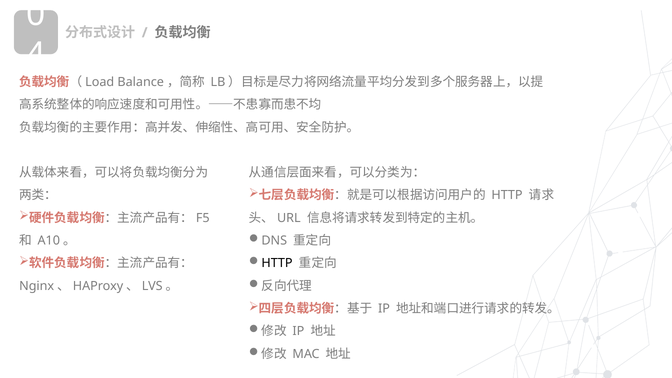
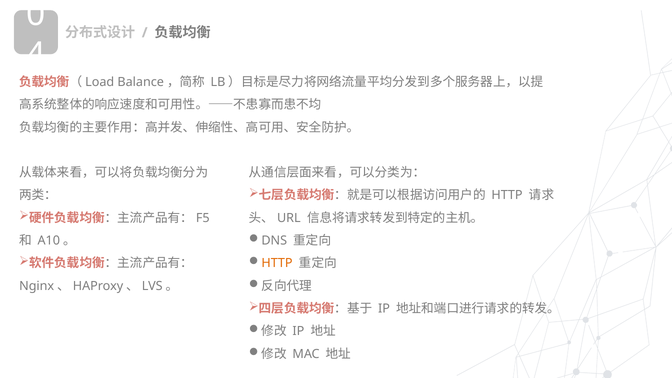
HTTP at (277, 263) colour: black -> orange
